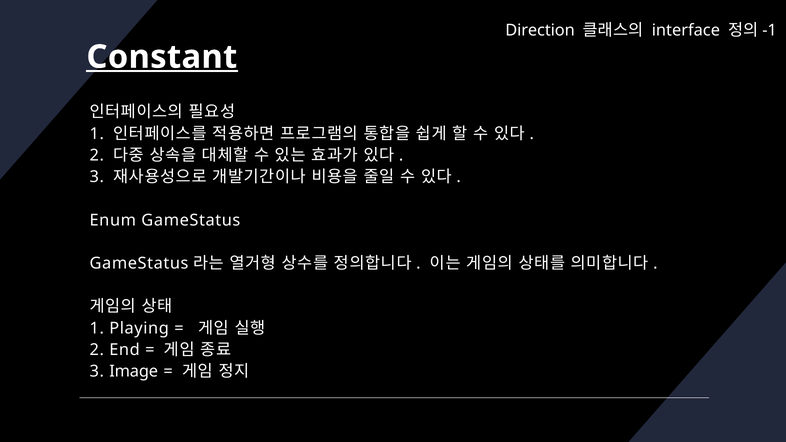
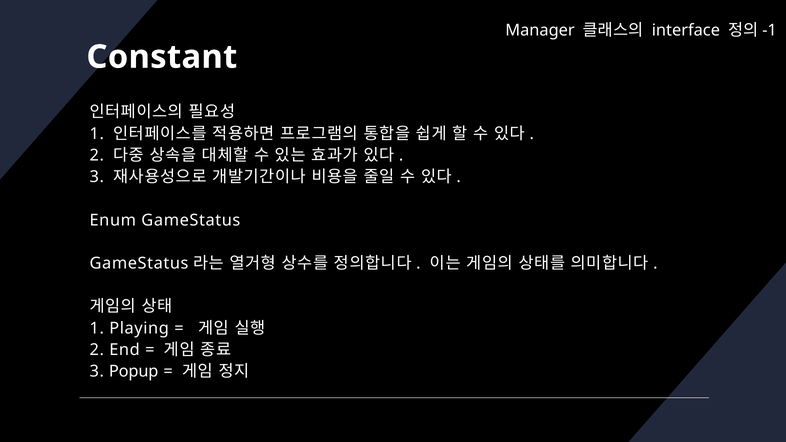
Direction: Direction -> Manager
Constant underline: present -> none
Image: Image -> Popup
